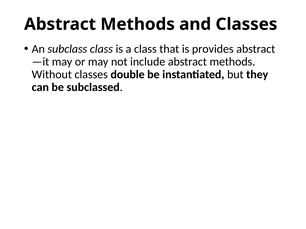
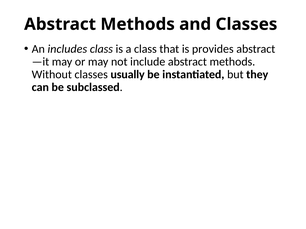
subclass: subclass -> includes
double: double -> usually
